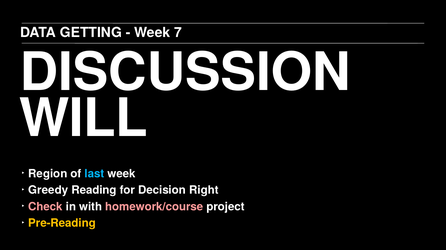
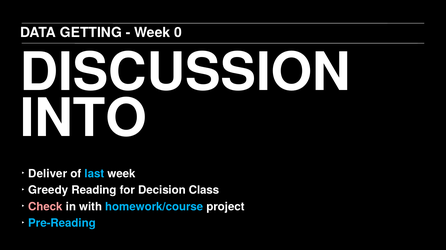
7: 7 -> 0
WILL: WILL -> INTO
Region: Region -> Deliver
Right: Right -> Class
homework/course colour: pink -> light blue
Pre-Reading colour: yellow -> light blue
